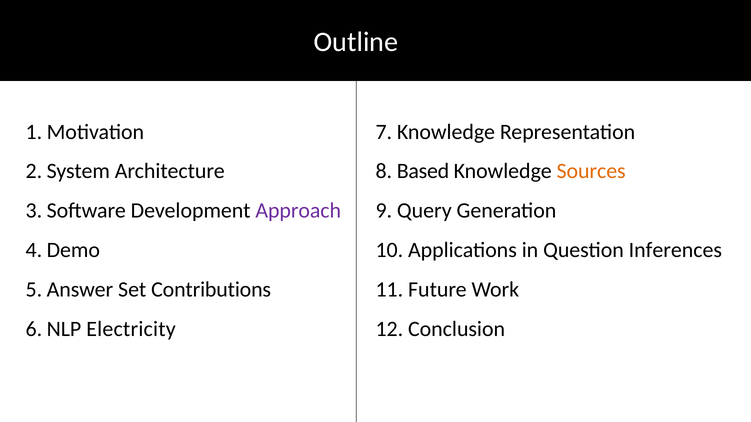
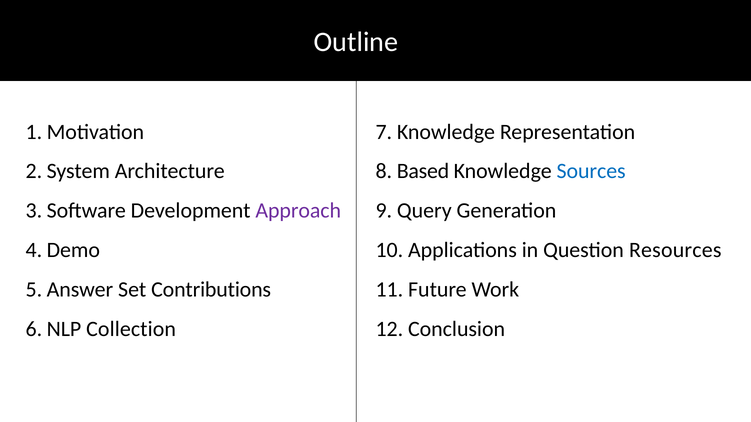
Sources colour: orange -> blue
Inferences: Inferences -> Resources
Electricity: Electricity -> Collection
